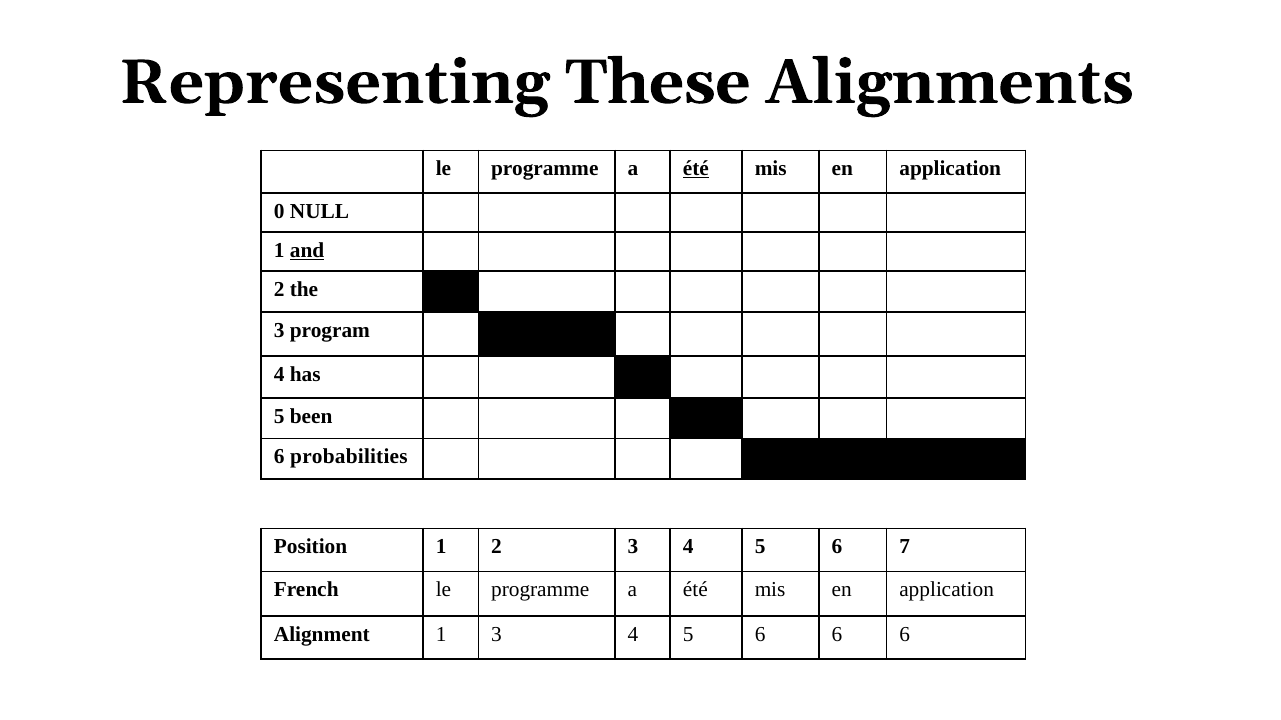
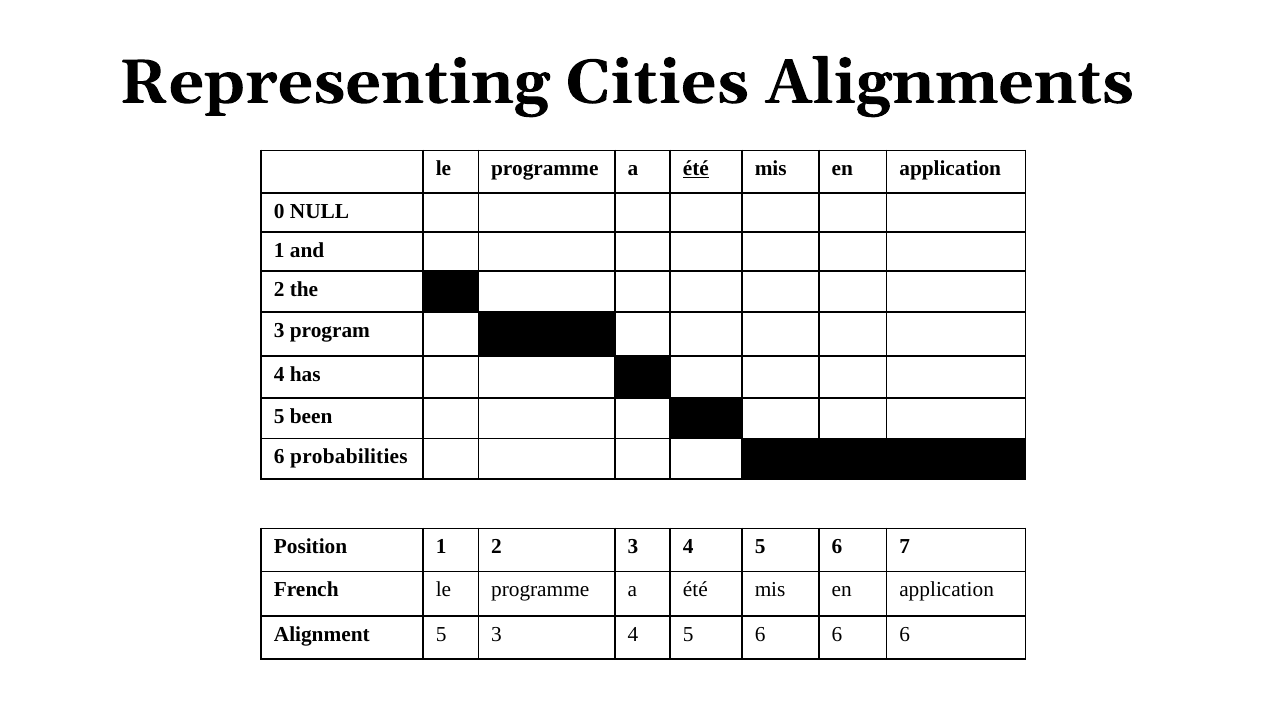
These: These -> Cities
and underline: present -> none
Alignment 1: 1 -> 5
